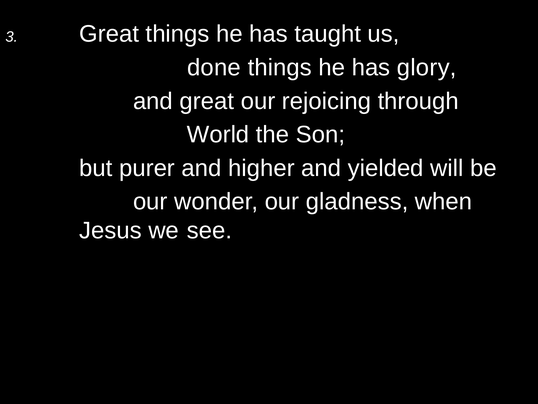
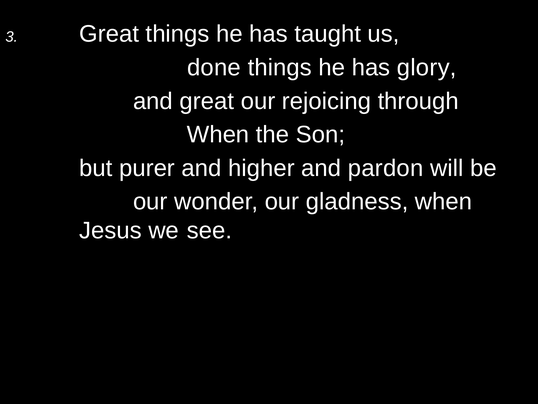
World at (218, 134): World -> When
yielded: yielded -> pardon
